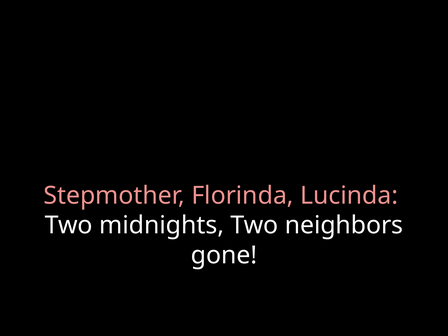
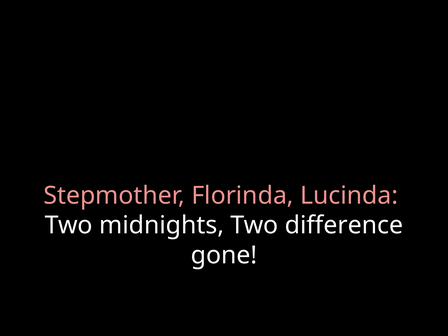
neighbors: neighbors -> difference
